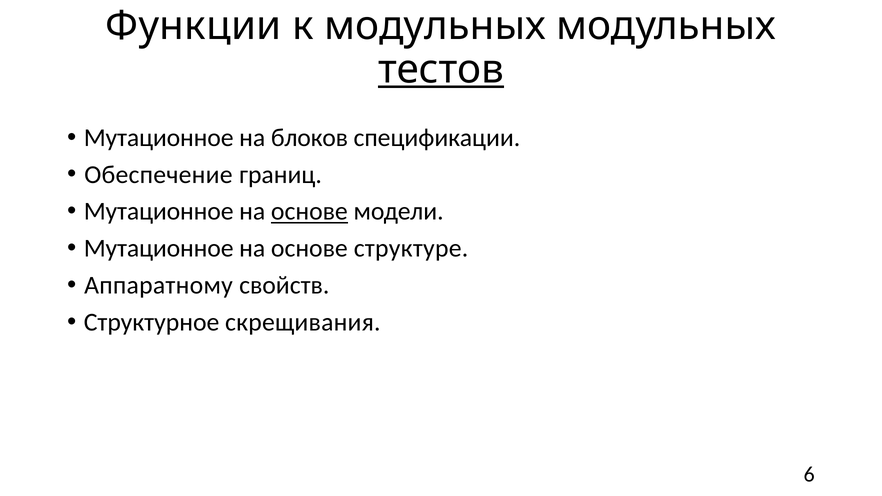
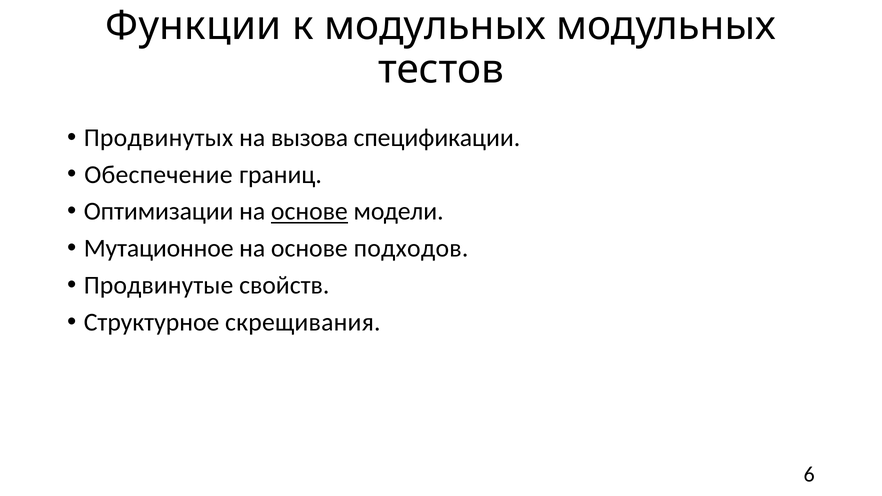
тестов underline: present -> none
Мутационное at (159, 138): Мутационное -> Продвинутых
блоков: блоков -> вызова
Мутационное at (159, 212): Мутационное -> Оптимизации
структуре: структуре -> подходов
Аппаратному: Аппаратному -> Продвинутые
